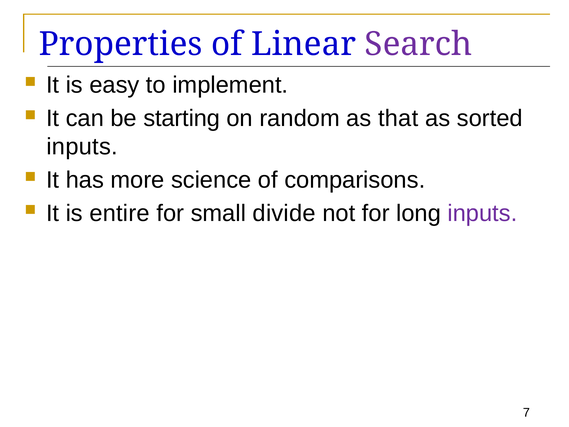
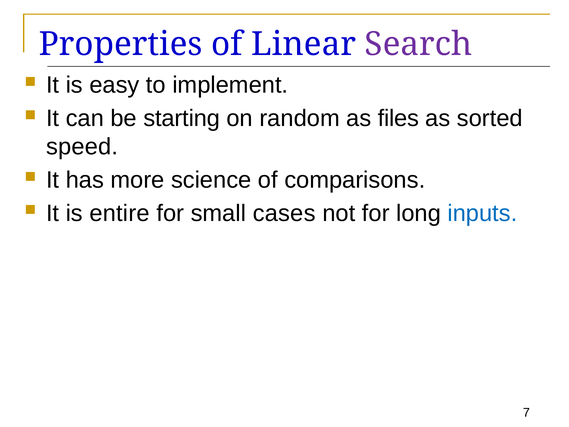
that: that -> files
inputs at (82, 147): inputs -> speed
divide: divide -> cases
inputs at (482, 213) colour: purple -> blue
